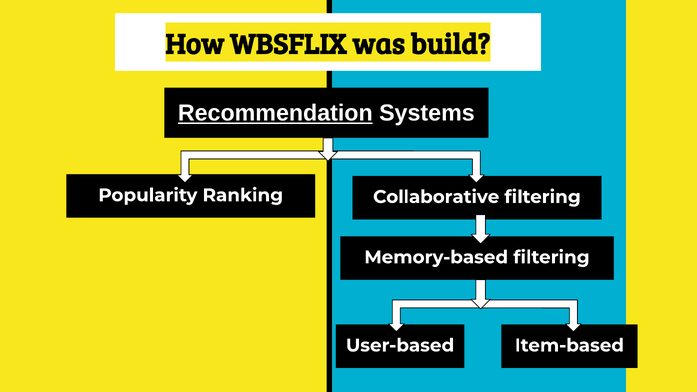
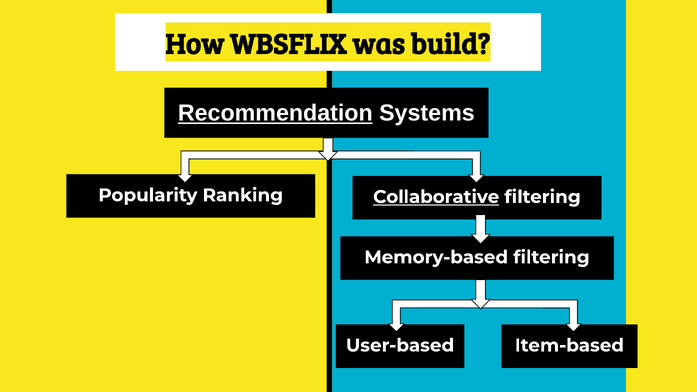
Collaborative underline: none -> present
